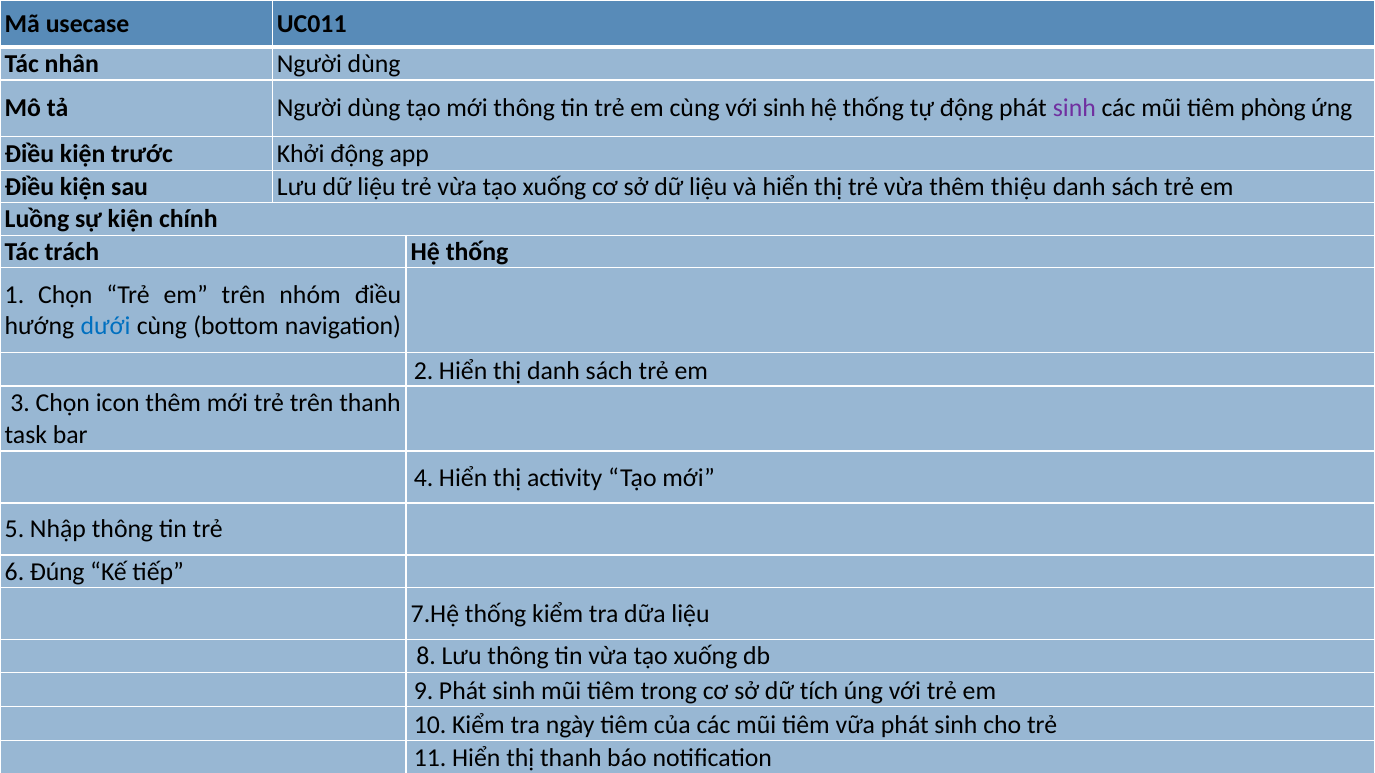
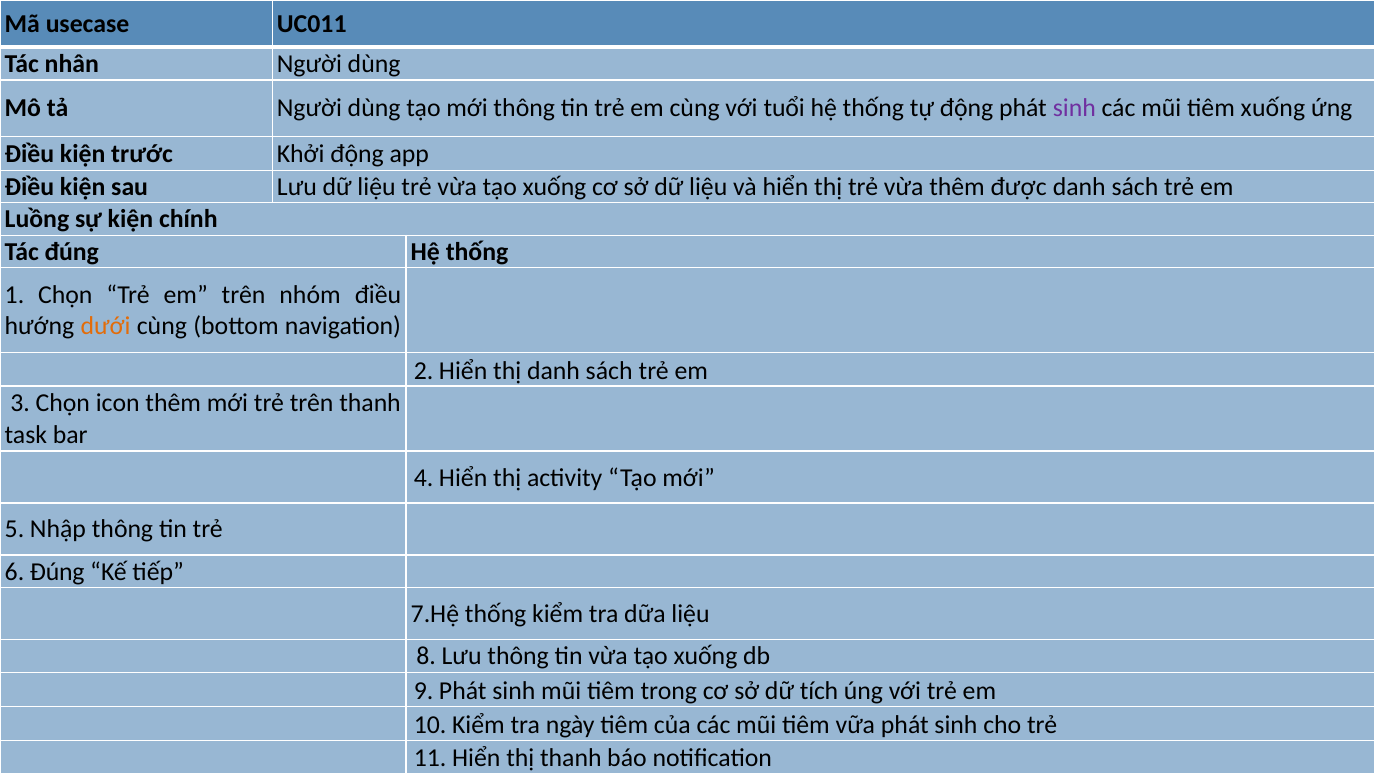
với sinh: sinh -> tuổi
tiêm phòng: phòng -> xuống
thiệu: thiệu -> được
Tác trách: trách -> đúng
dưới colour: blue -> orange
